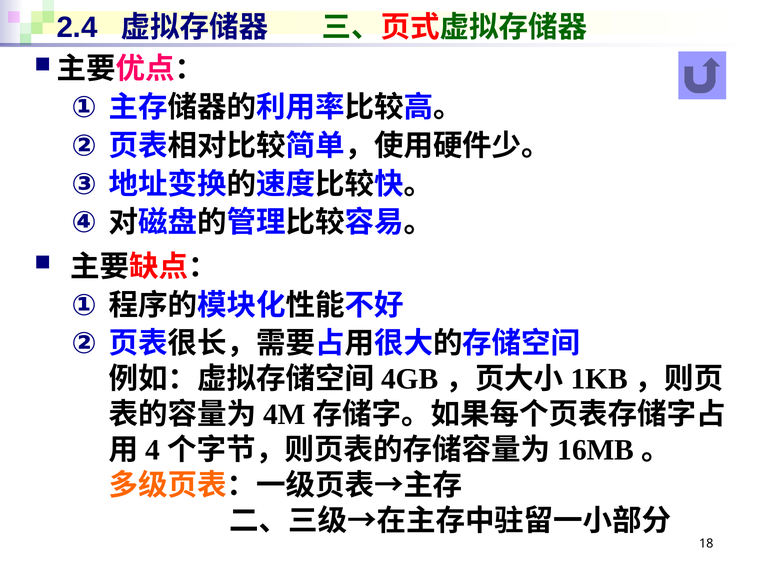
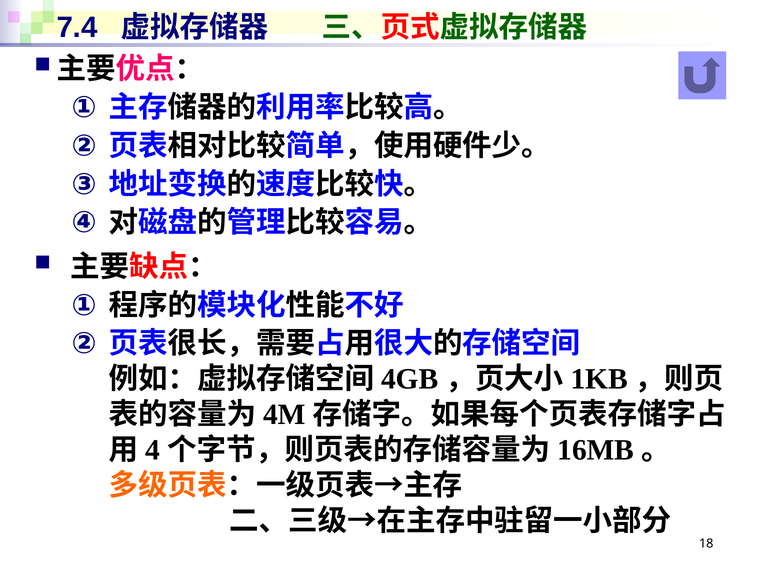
2.4: 2.4 -> 7.4
